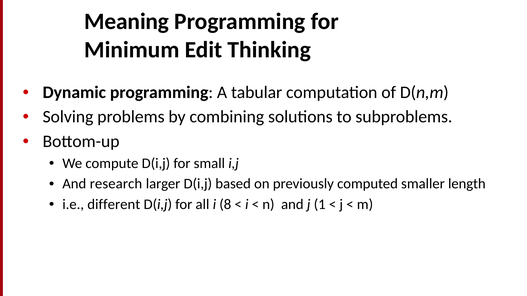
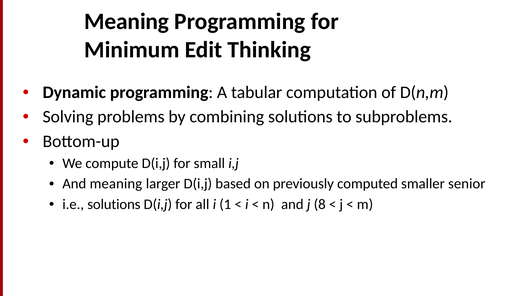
And research: research -> meaning
length: length -> senior
i.e different: different -> solutions
8: 8 -> 1
1: 1 -> 8
